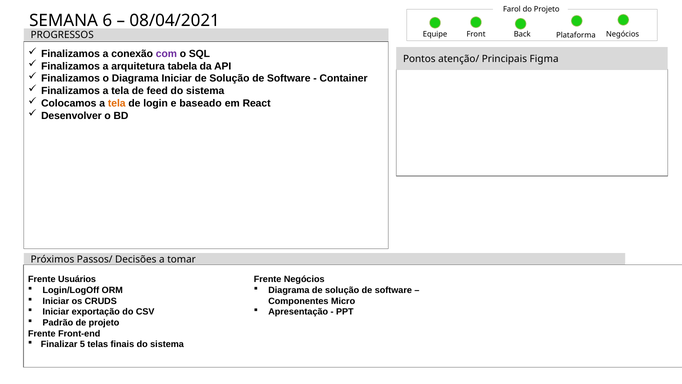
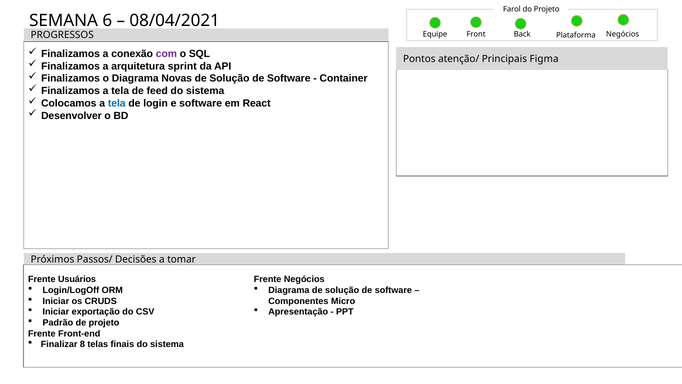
tabela: tabela -> sprint
Diagrama Iniciar: Iniciar -> Novas
tela at (117, 103) colour: orange -> blue
e baseado: baseado -> software
5: 5 -> 8
